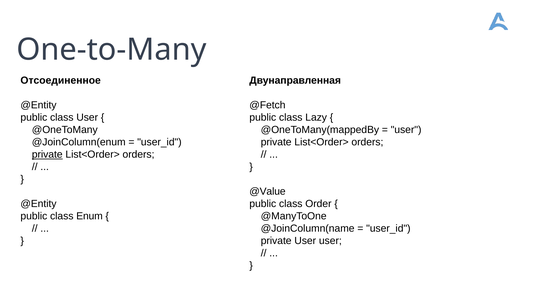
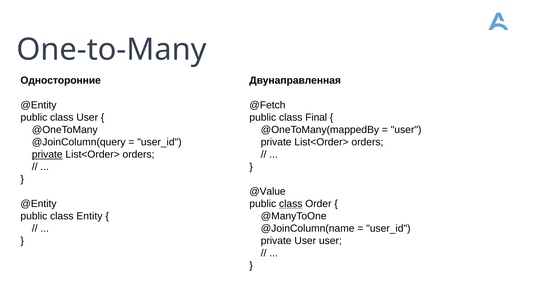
Отсоединенное: Отсоединенное -> Односторонние
Lazy: Lazy -> Final
@JoinColumn(enum: @JoinColumn(enum -> @JoinColumn(query
class at (291, 204) underline: none -> present
Enum: Enum -> Entity
